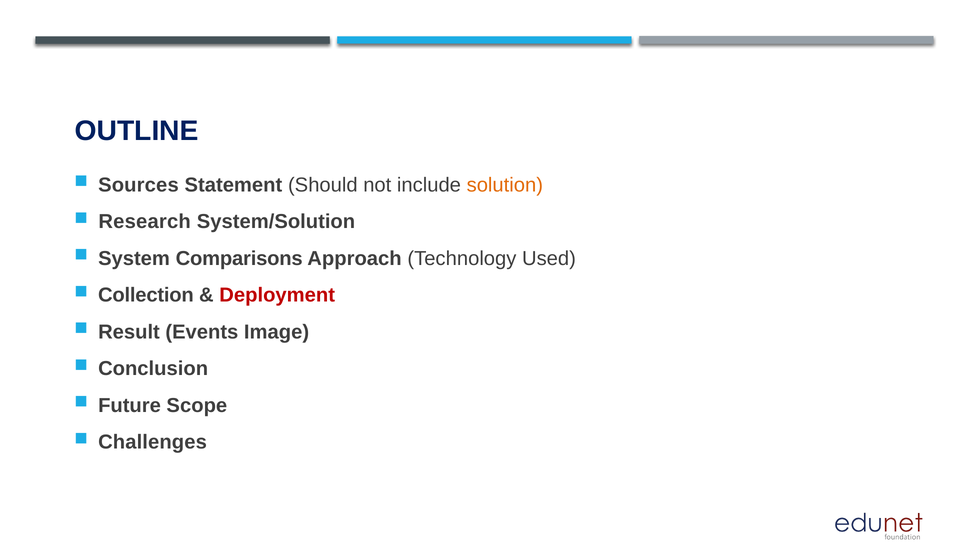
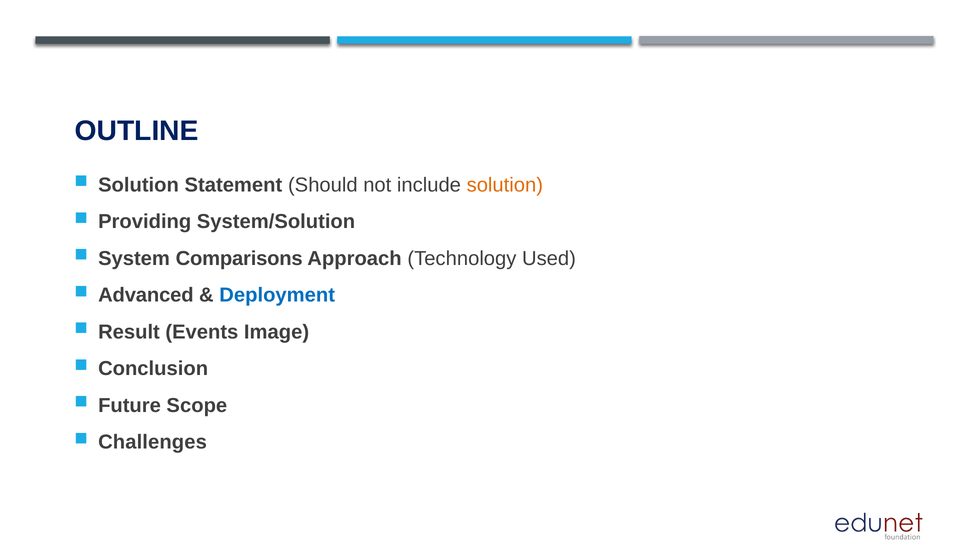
Sources at (138, 185): Sources -> Solution
Research: Research -> Providing
Collection: Collection -> Advanced
Deployment colour: red -> blue
